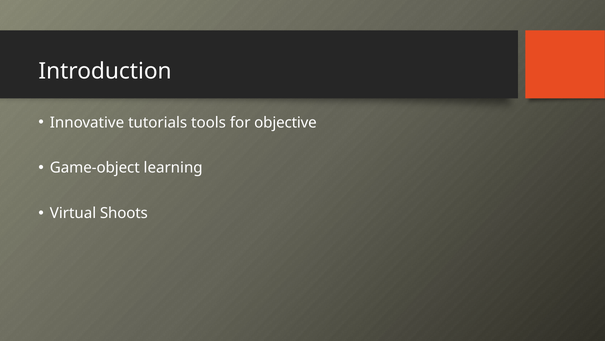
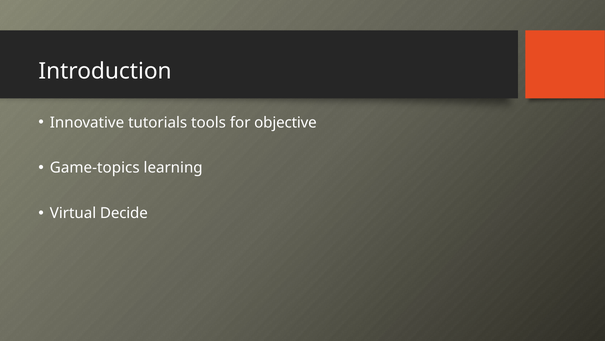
Game-object: Game-object -> Game-topics
Shoots: Shoots -> Decide
